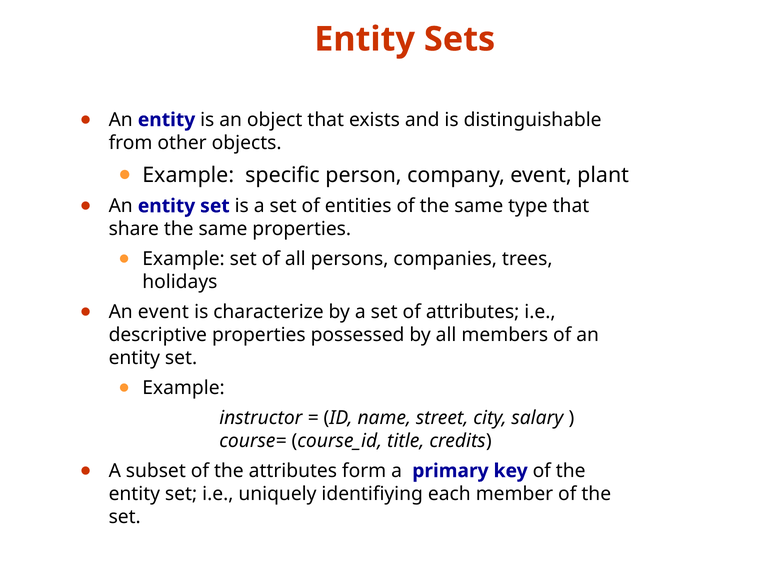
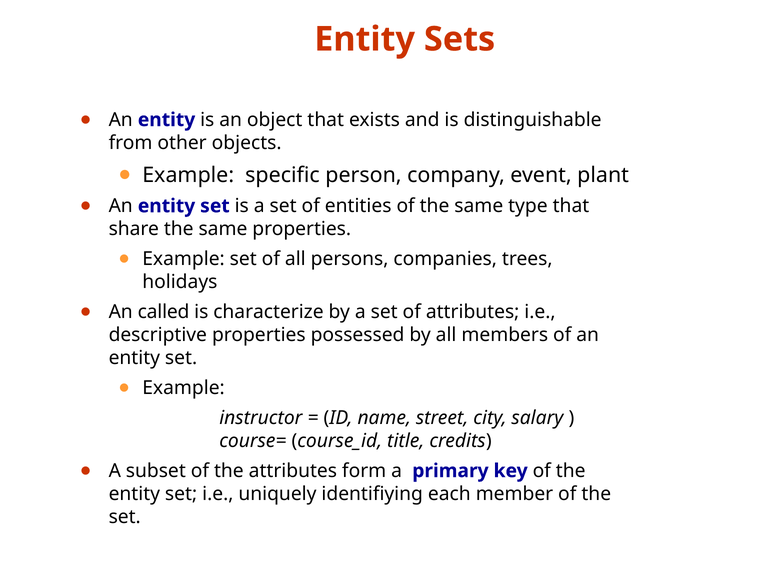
An event: event -> called
